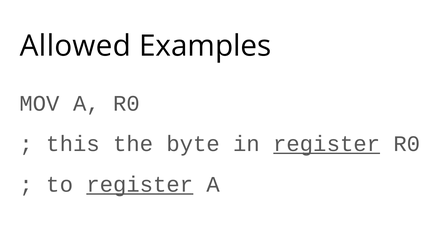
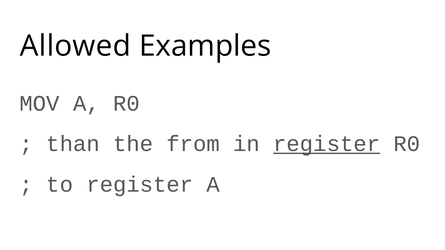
this: this -> than
byte: byte -> from
register at (140, 185) underline: present -> none
